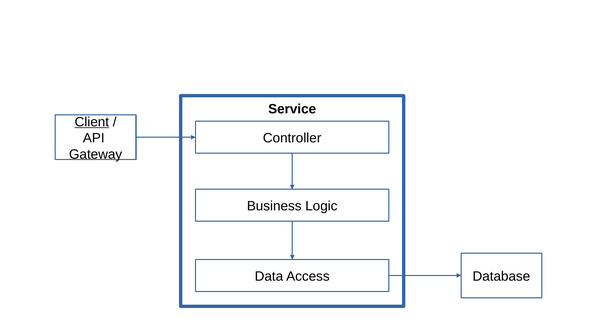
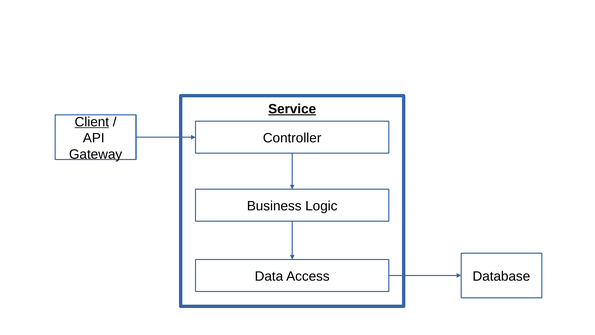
Service underline: none -> present
